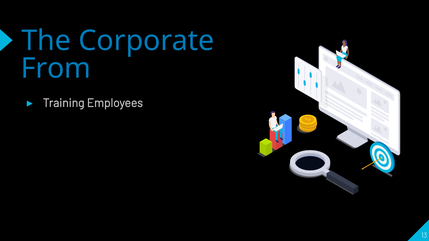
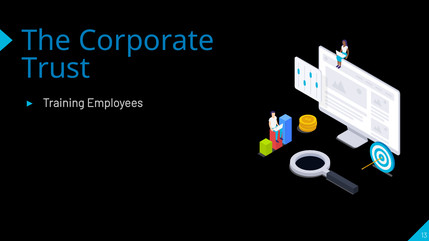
From: From -> Trust
